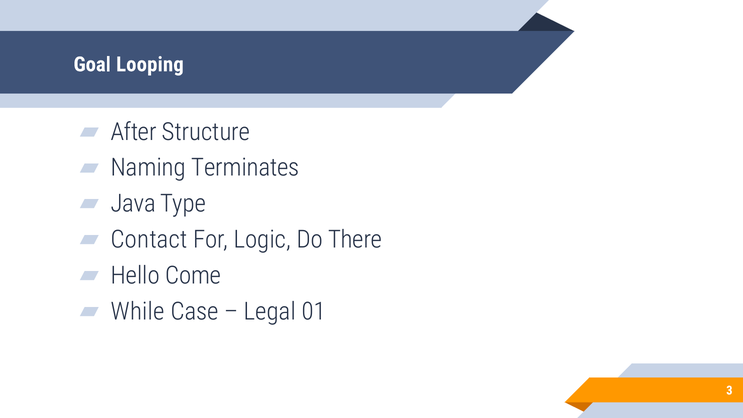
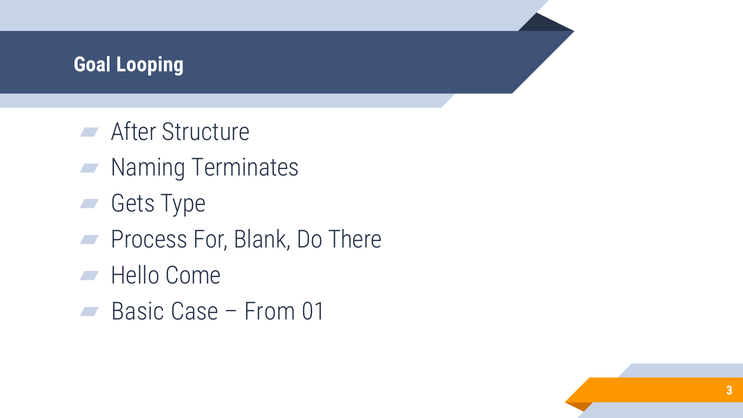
Java: Java -> Gets
Contact: Contact -> Process
Logic: Logic -> Blank
While: While -> Basic
Legal: Legal -> From
